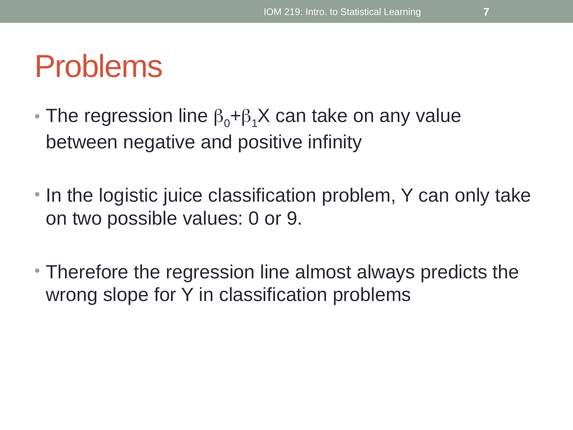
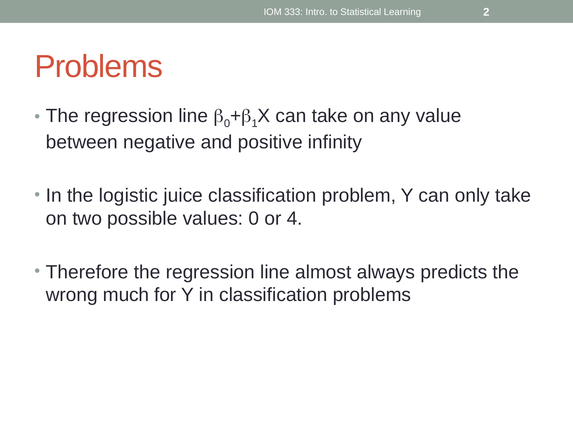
219: 219 -> 333
7: 7 -> 2
9: 9 -> 4
slope: slope -> much
